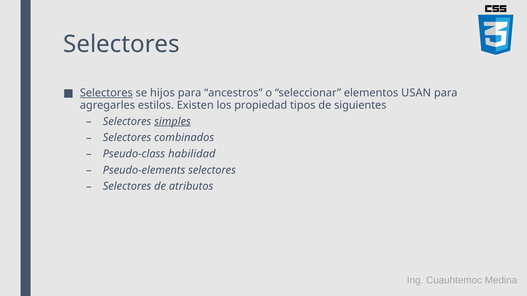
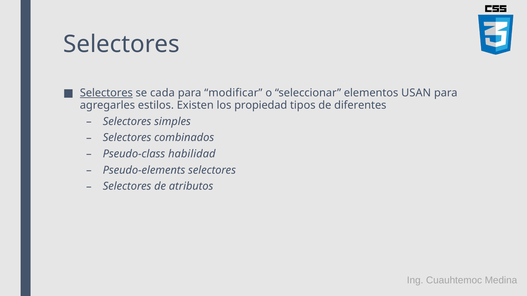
hijos: hijos -> cada
ancestros: ancestros -> modificar
siguientes: siguientes -> diferentes
simples underline: present -> none
